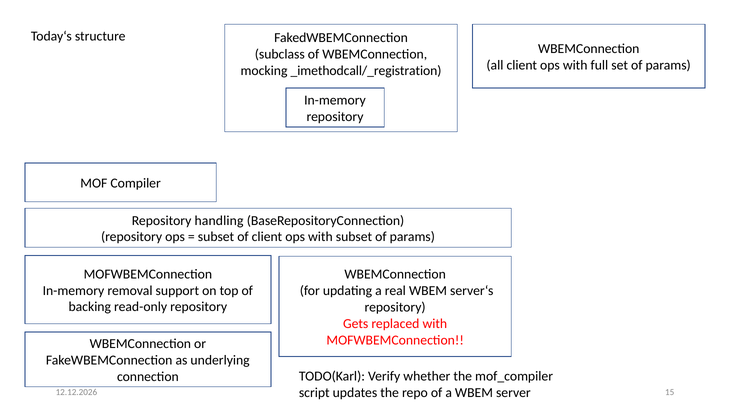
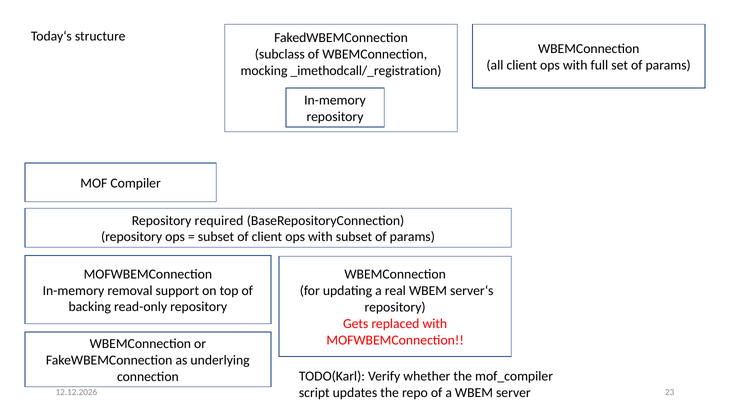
handling: handling -> required
15: 15 -> 23
